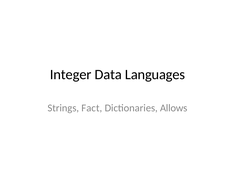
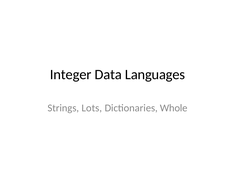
Fact: Fact -> Lots
Allows: Allows -> Whole
